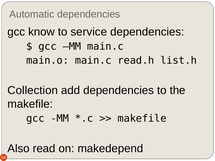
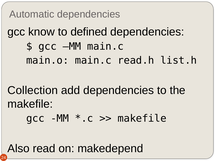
service: service -> defined
